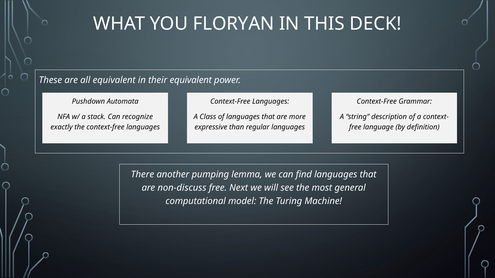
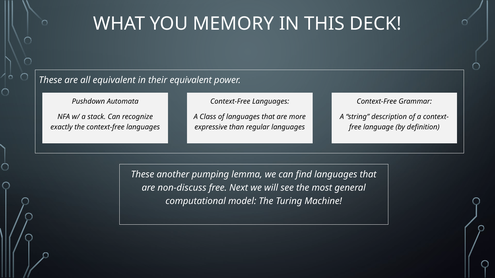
FLORYAN: FLORYAN -> MEMORY
There at (143, 175): There -> These
